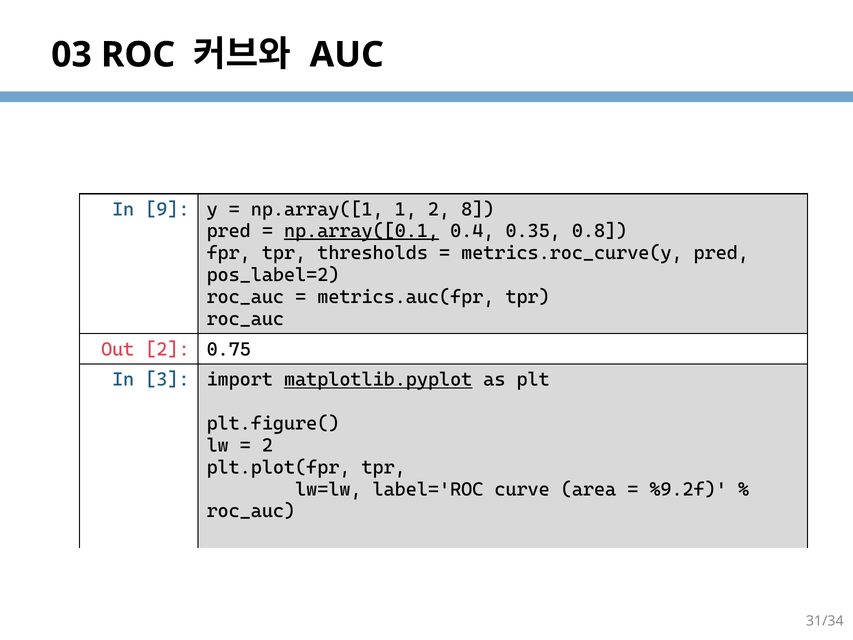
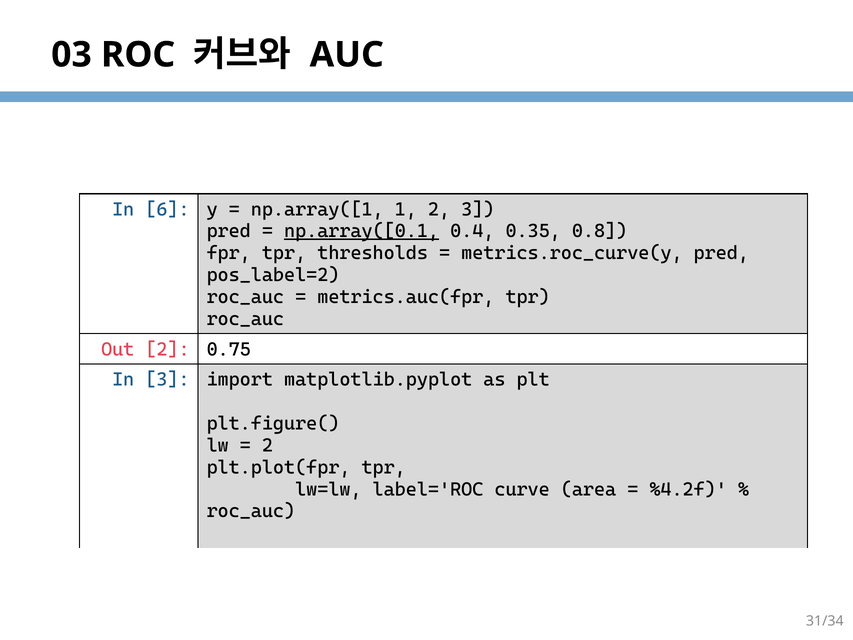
9: 9 -> 6
2 8: 8 -> 3
matplotlib.pyplot underline: present -> none
%9.2f: %9.2f -> %4.2f
